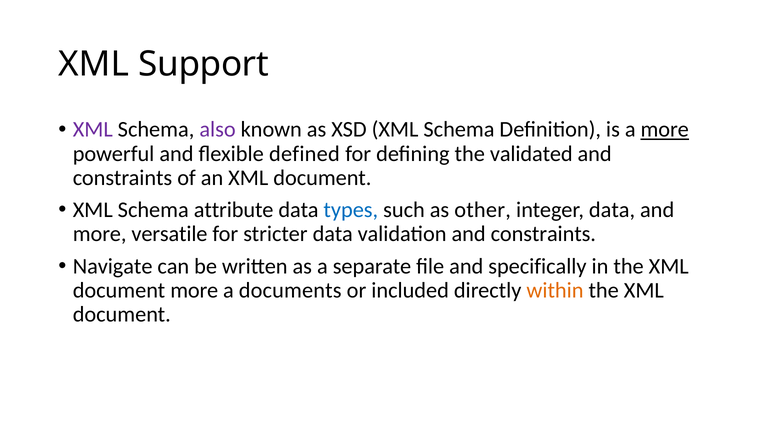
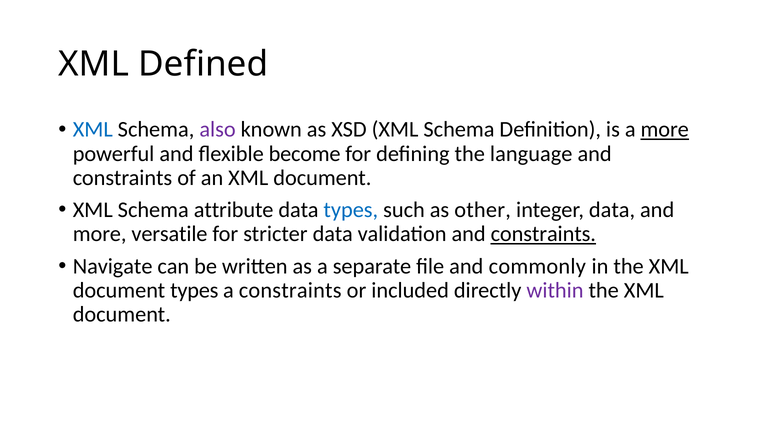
Support: Support -> Defined
XML at (93, 130) colour: purple -> blue
defined: defined -> become
validated: validated -> language
constraints at (543, 234) underline: none -> present
specifically: specifically -> commonly
document more: more -> types
a documents: documents -> constraints
within colour: orange -> purple
